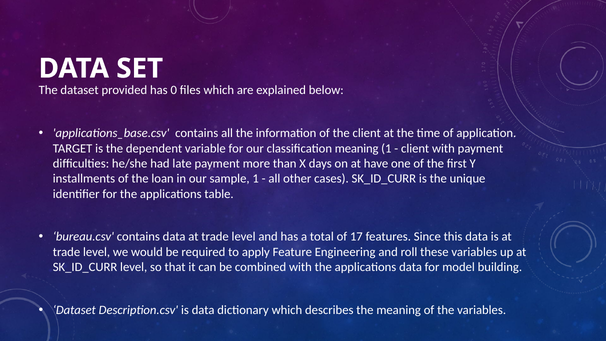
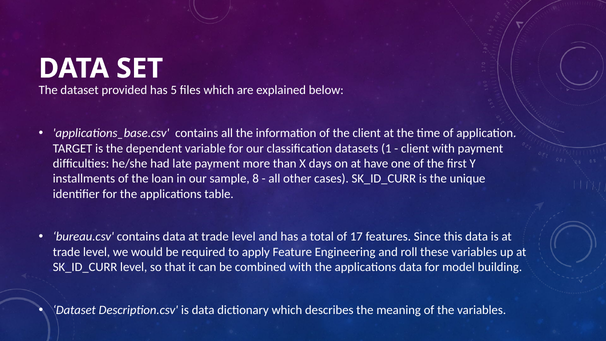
0: 0 -> 5
classification meaning: meaning -> datasets
sample 1: 1 -> 8
